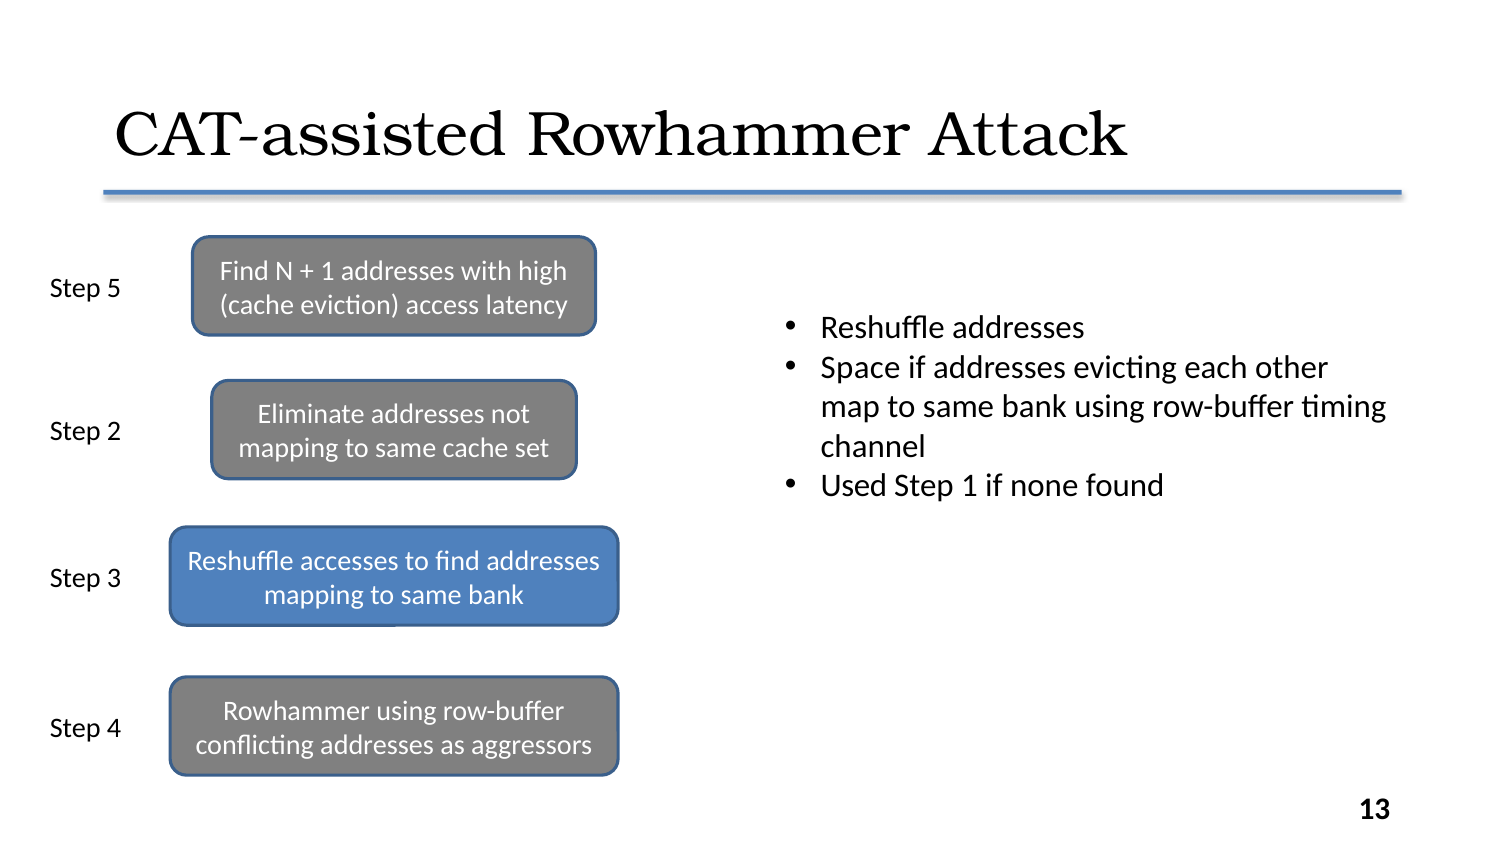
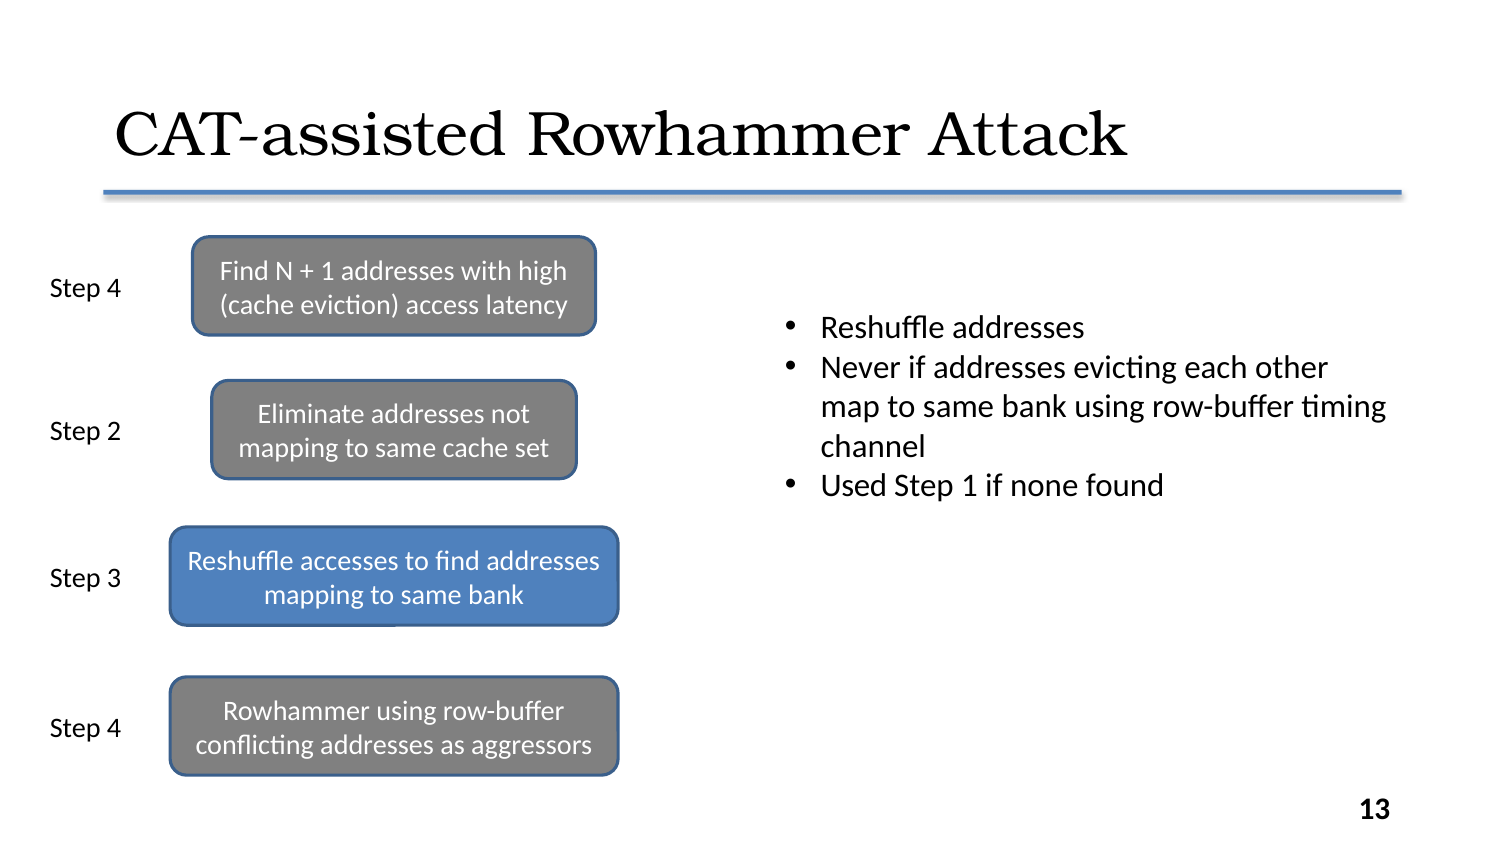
5 at (114, 288): 5 -> 4
Space: Space -> Never
